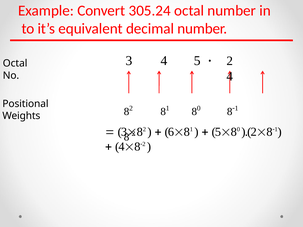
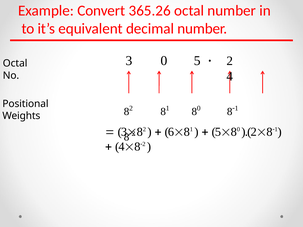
305.24: 305.24 -> 365.26
3 4: 4 -> 0
